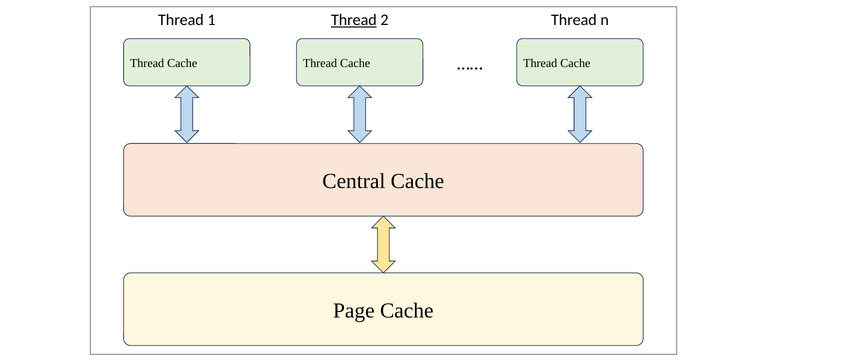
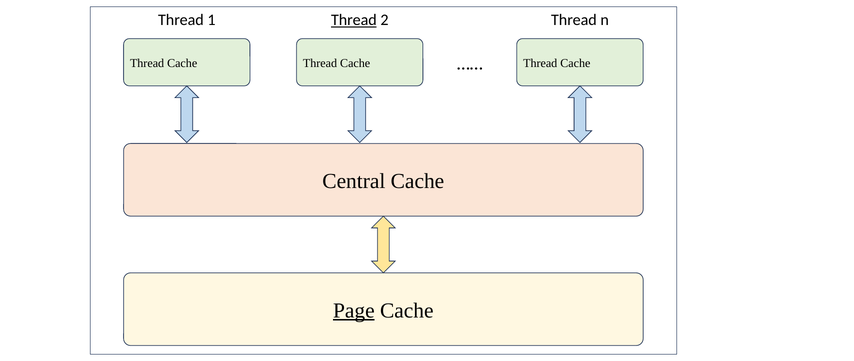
Page underline: none -> present
